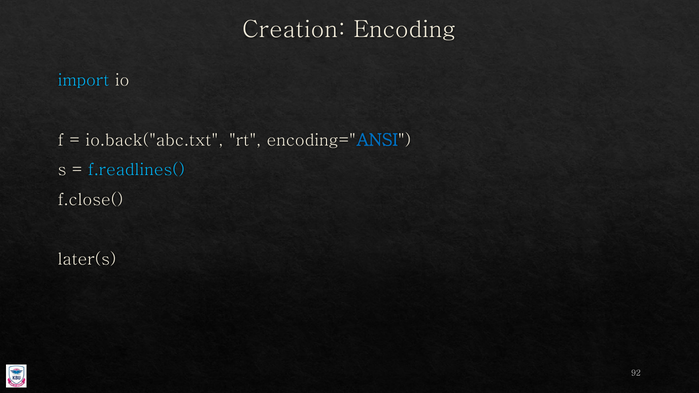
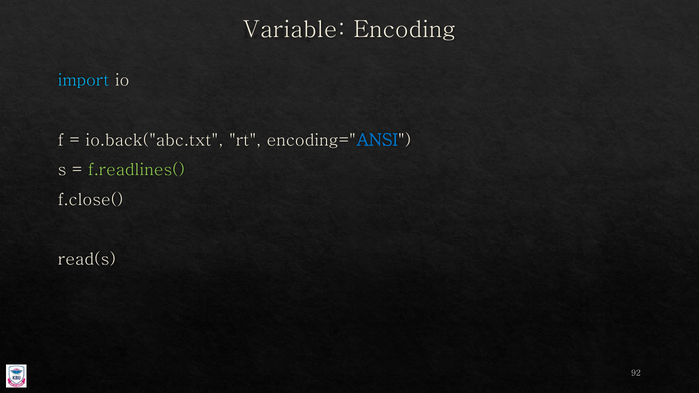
Creation: Creation -> Variable
f.readlines( colour: light blue -> light green
later(s: later(s -> read(s
